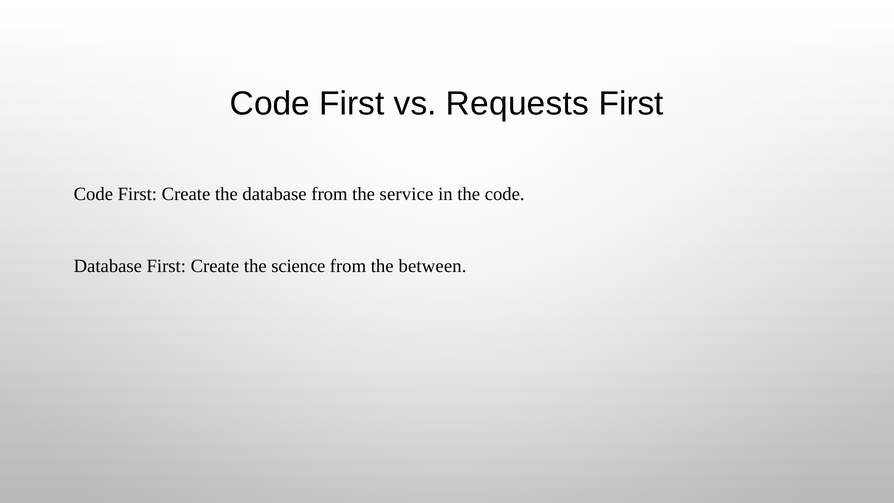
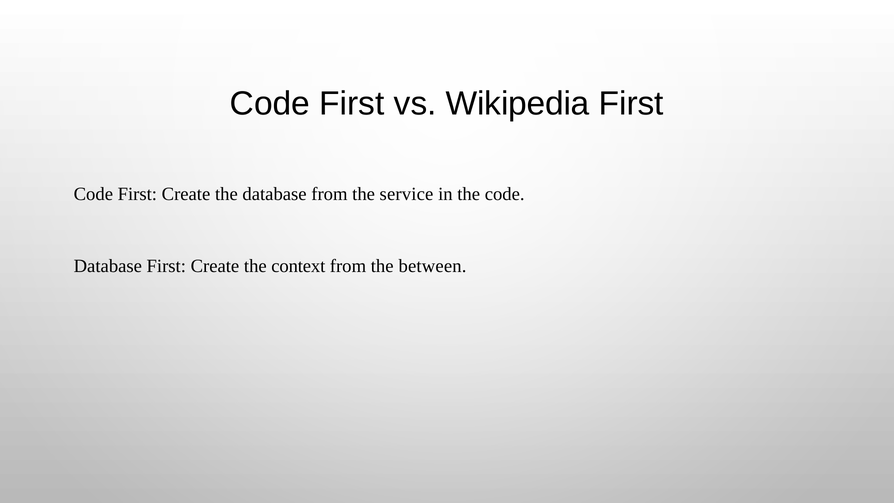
Requests: Requests -> Wikipedia
science: science -> context
